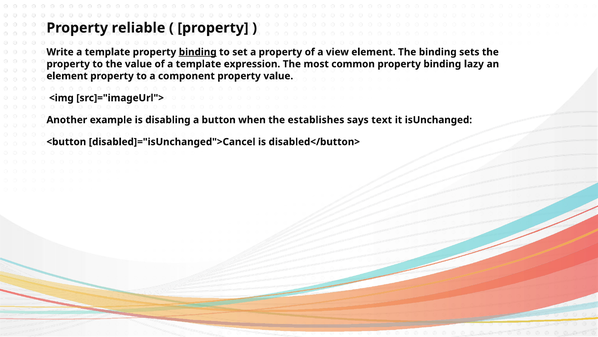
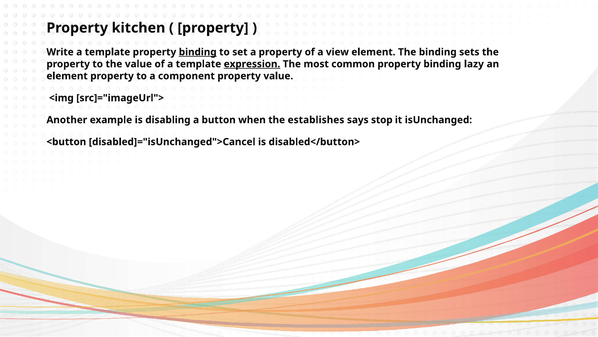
reliable: reliable -> kitchen
expression underline: none -> present
text: text -> stop
